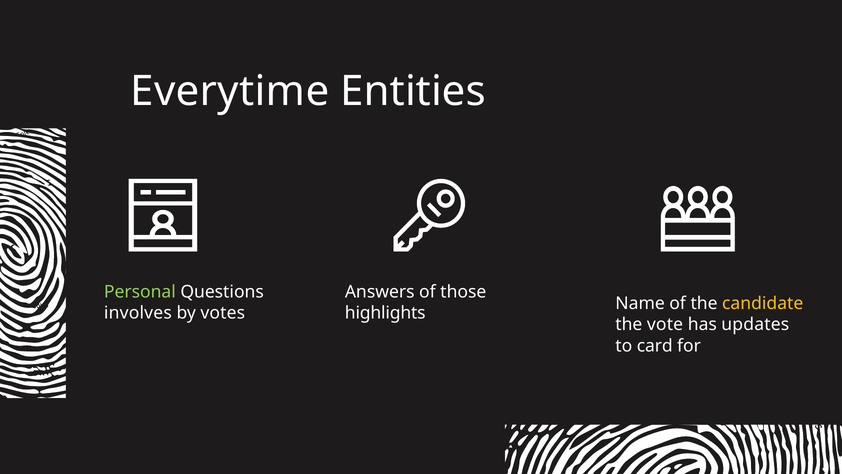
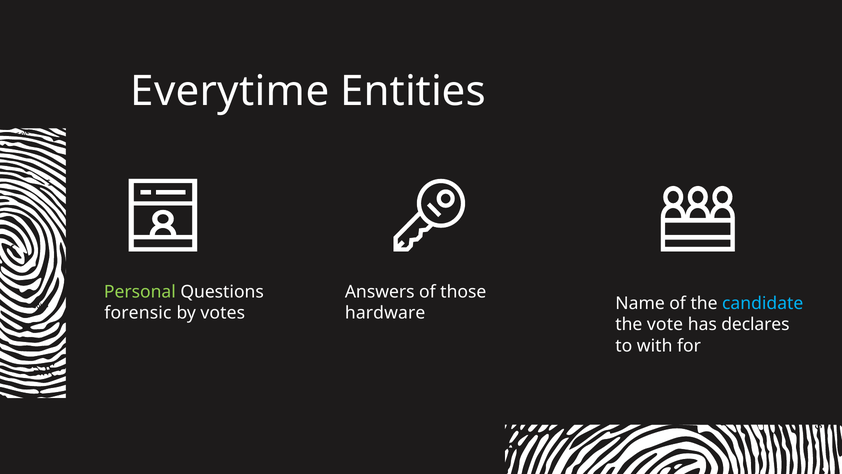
candidate colour: yellow -> light blue
involves: involves -> forensic
highlights: highlights -> hardware
updates: updates -> declares
card: card -> with
